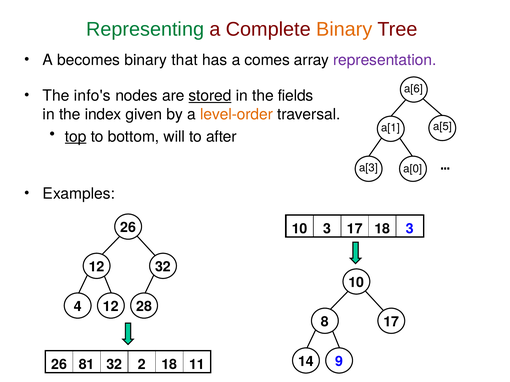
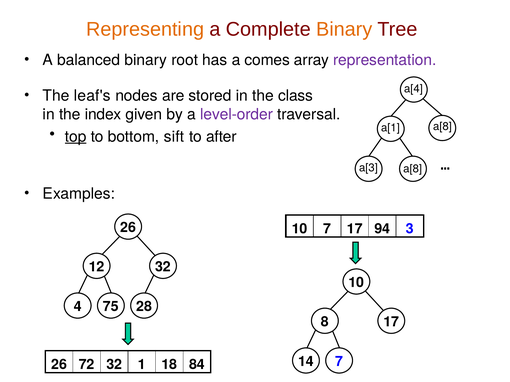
Representing colour: green -> orange
becomes: becomes -> balanced
that: that -> root
a[6: a[6 -> a[4
info's: info's -> leaf's
stored underline: present -> none
fields: fields -> class
level-order colour: orange -> purple
a[1 a[5: a[5 -> a[8
will: will -> sift
a[3 a[0: a[0 -> a[8
10 3: 3 -> 7
17 18: 18 -> 94
4 12: 12 -> 75
14 9: 9 -> 7
81: 81 -> 72
2: 2 -> 1
11: 11 -> 84
